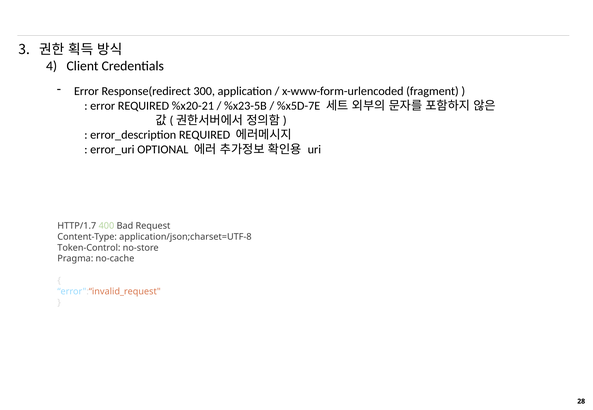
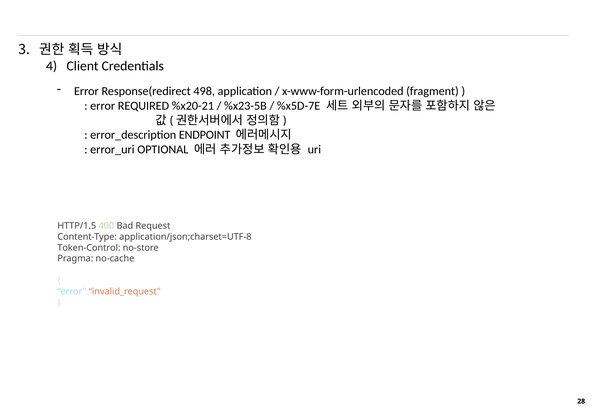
300: 300 -> 498
error_description REQUIRED: REQUIRED -> ENDPOINT
HTTP/1.7: HTTP/1.7 -> HTTP/1.5
